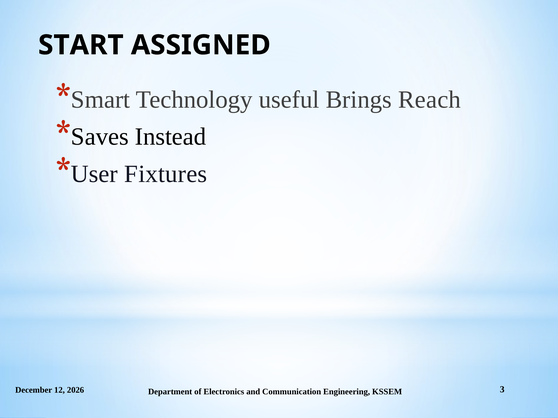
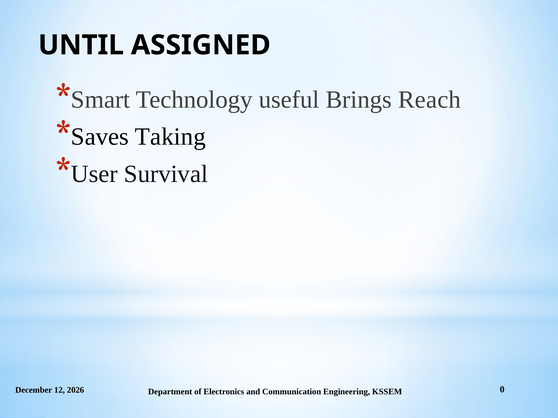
START: START -> UNTIL
Instead: Instead -> Taking
Fixtures: Fixtures -> Survival
3: 3 -> 0
